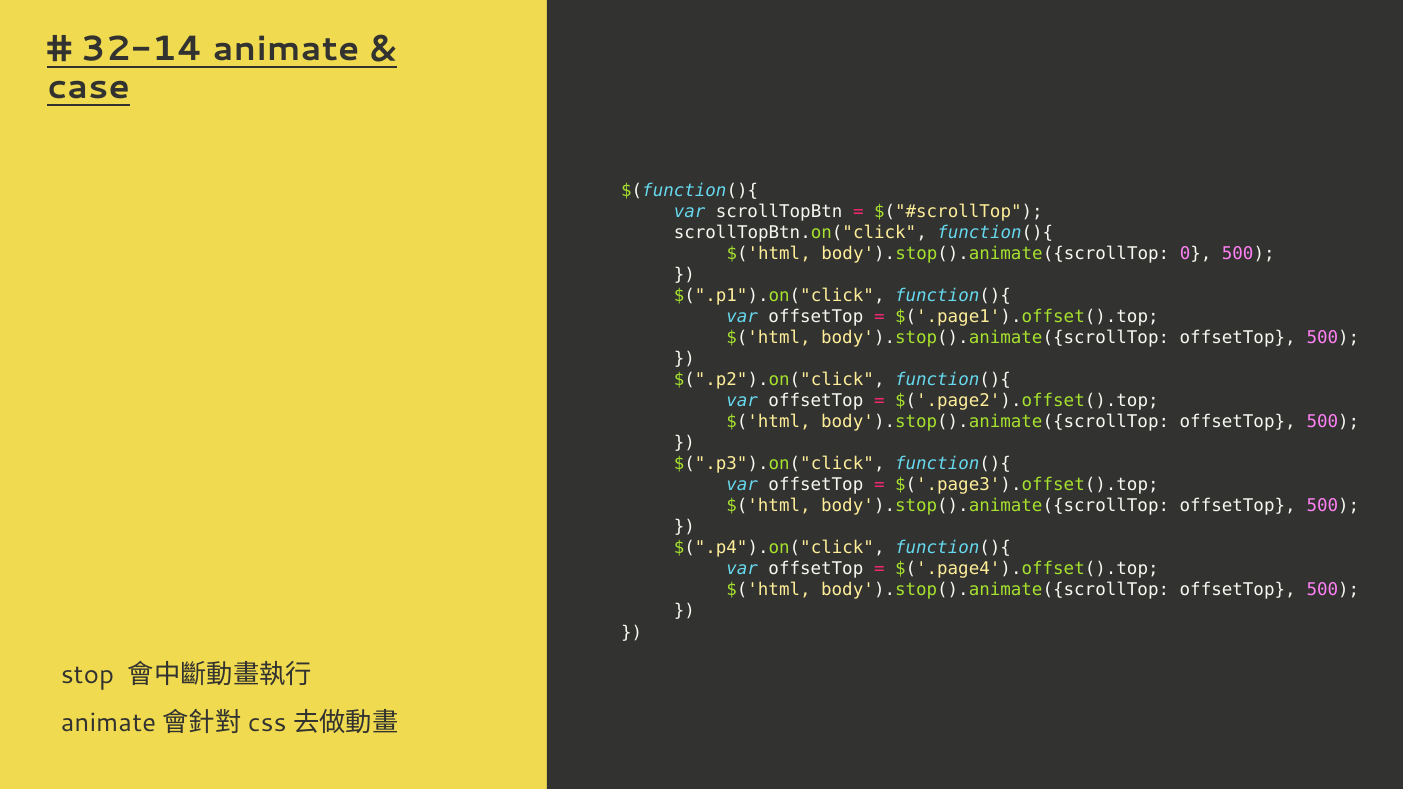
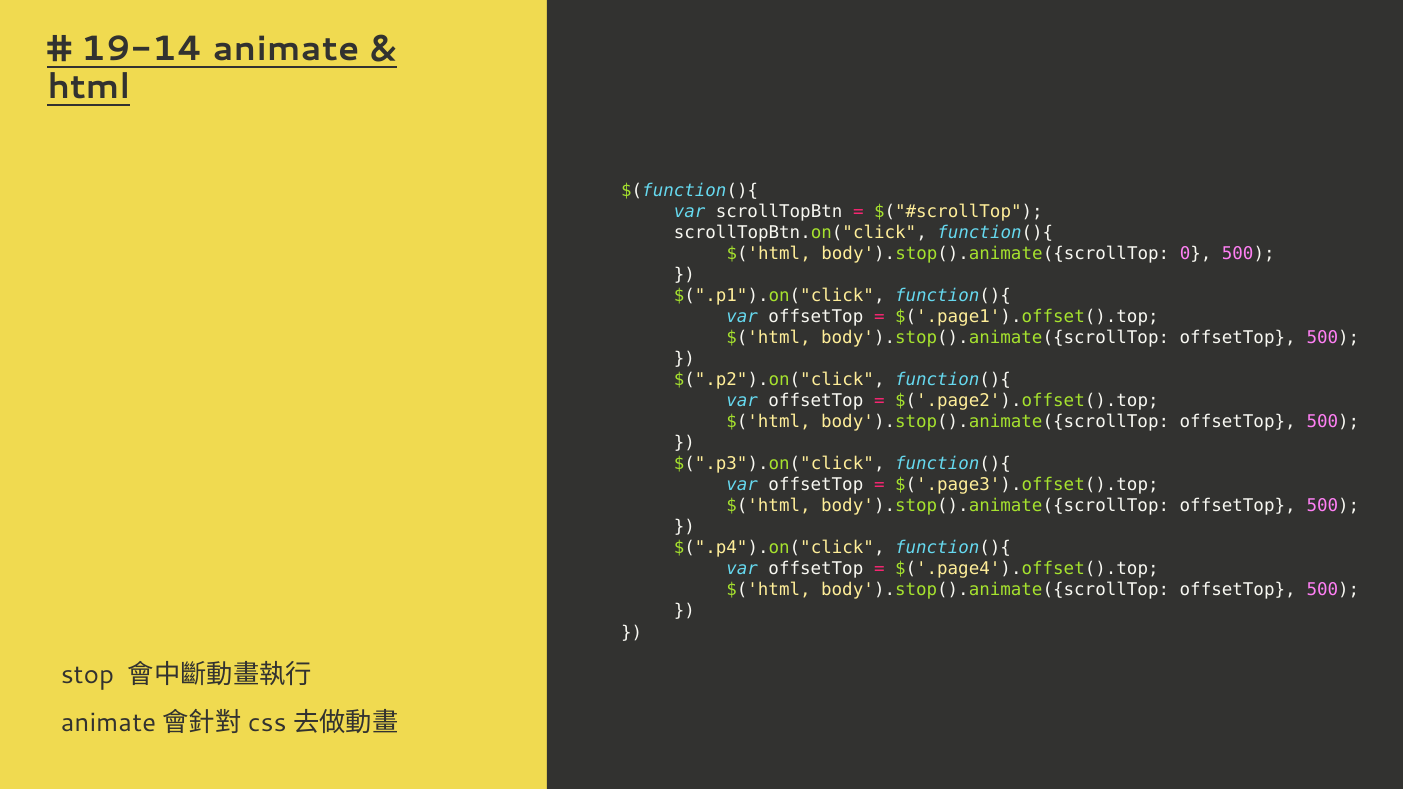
32-14: 32-14 -> 19-14
case: case -> html
